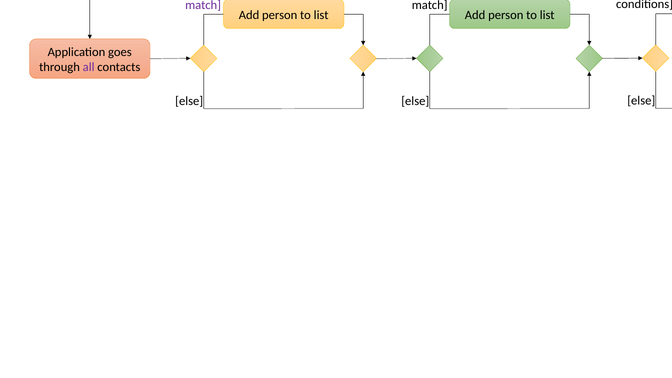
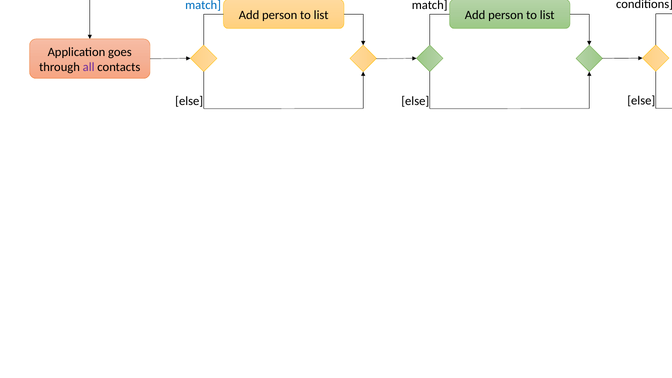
match at (203, 5) colour: purple -> blue
